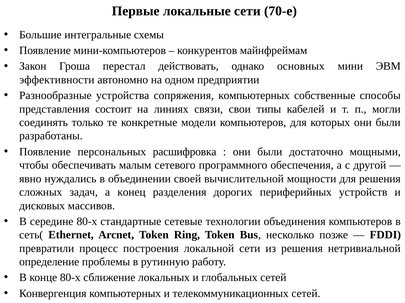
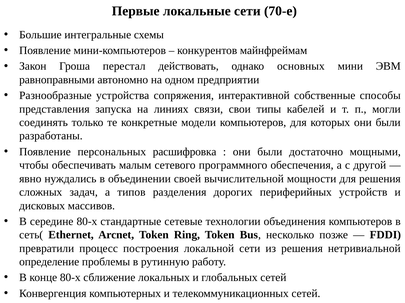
эффективности: эффективности -> равноправными
сопряжения компьютерных: компьютерных -> интерактивной
состоит: состоит -> запуска
конец: конец -> типов
